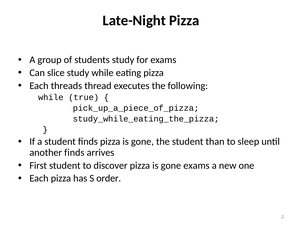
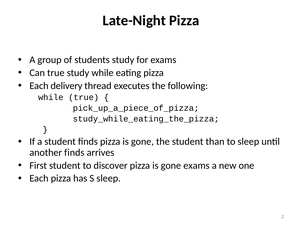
Can slice: slice -> true
threads: threads -> delivery
S order: order -> sleep
